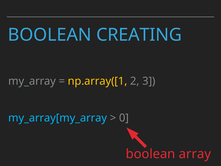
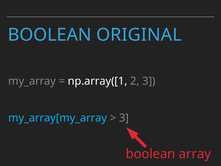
CREATING: CREATING -> ORIGINAL
np.array([1 colour: yellow -> white
0 at (124, 118): 0 -> 3
